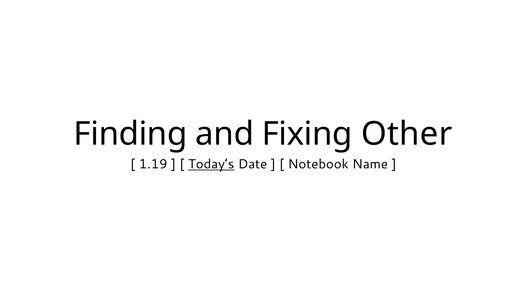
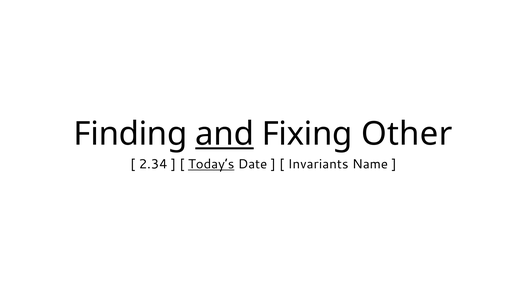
and underline: none -> present
1.19: 1.19 -> 2.34
Notebook: Notebook -> Invariants
